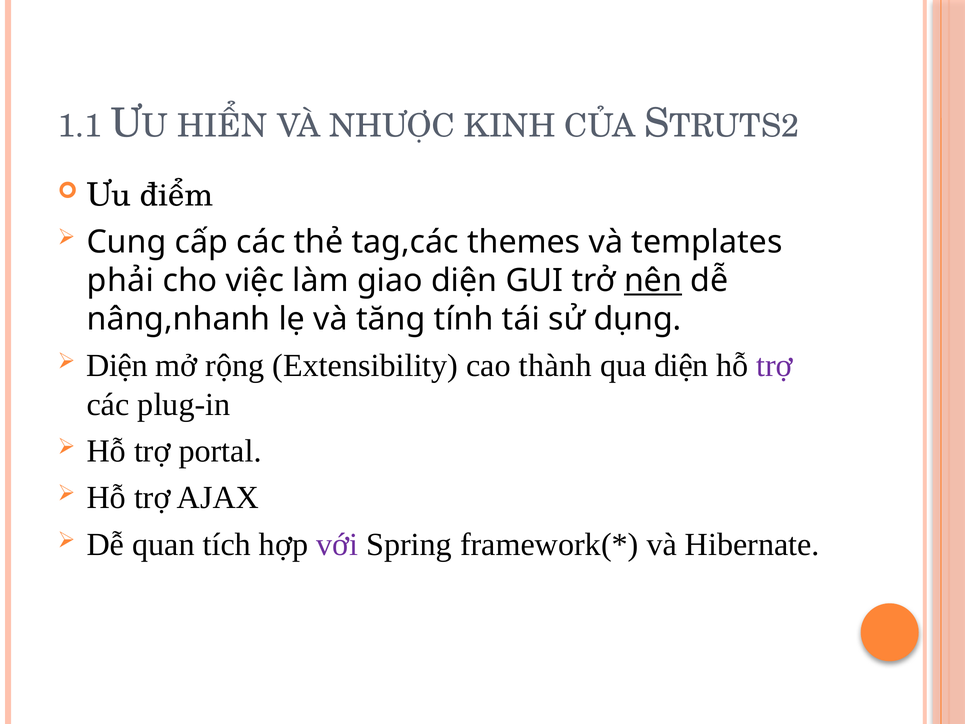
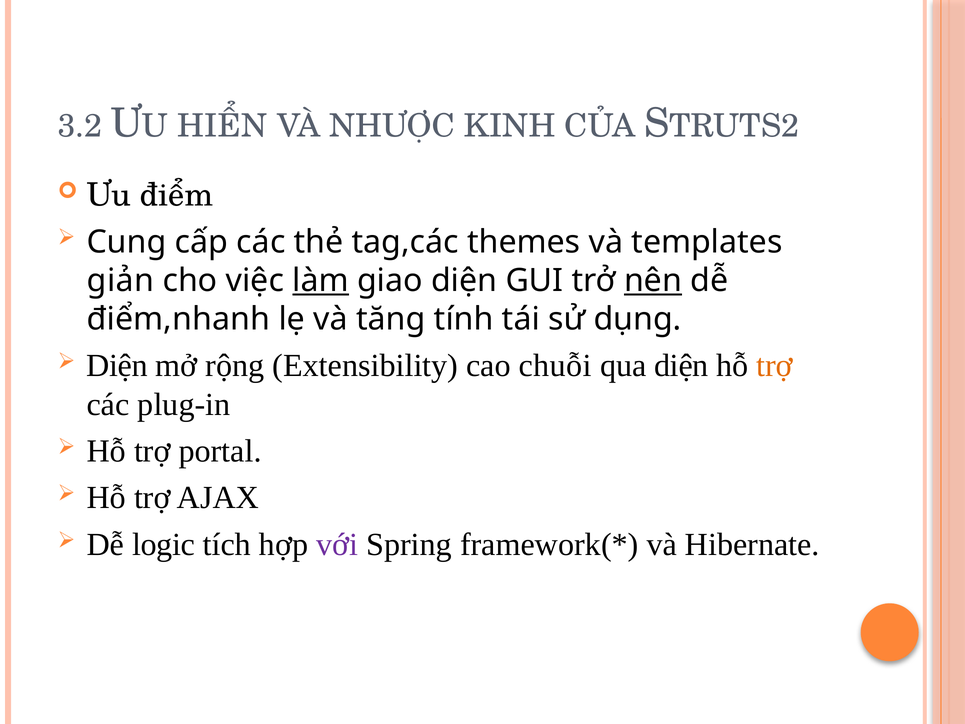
1.1: 1.1 -> 3.2
phải: phải -> giản
làm underline: none -> present
nâng,nhanh: nâng,nhanh -> điểm,nhanh
thành: thành -> chuỗi
trợ at (775, 366) colour: purple -> orange
quan: quan -> logic
